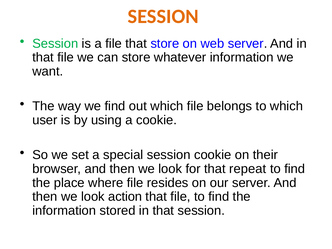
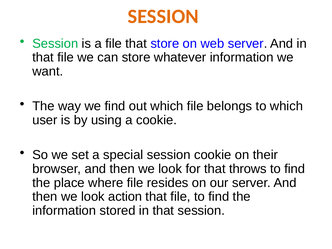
repeat: repeat -> throws
